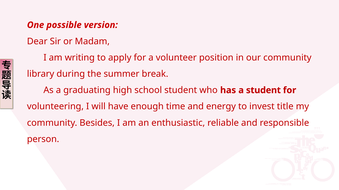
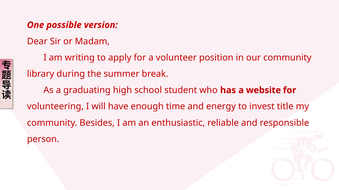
a student: student -> website
